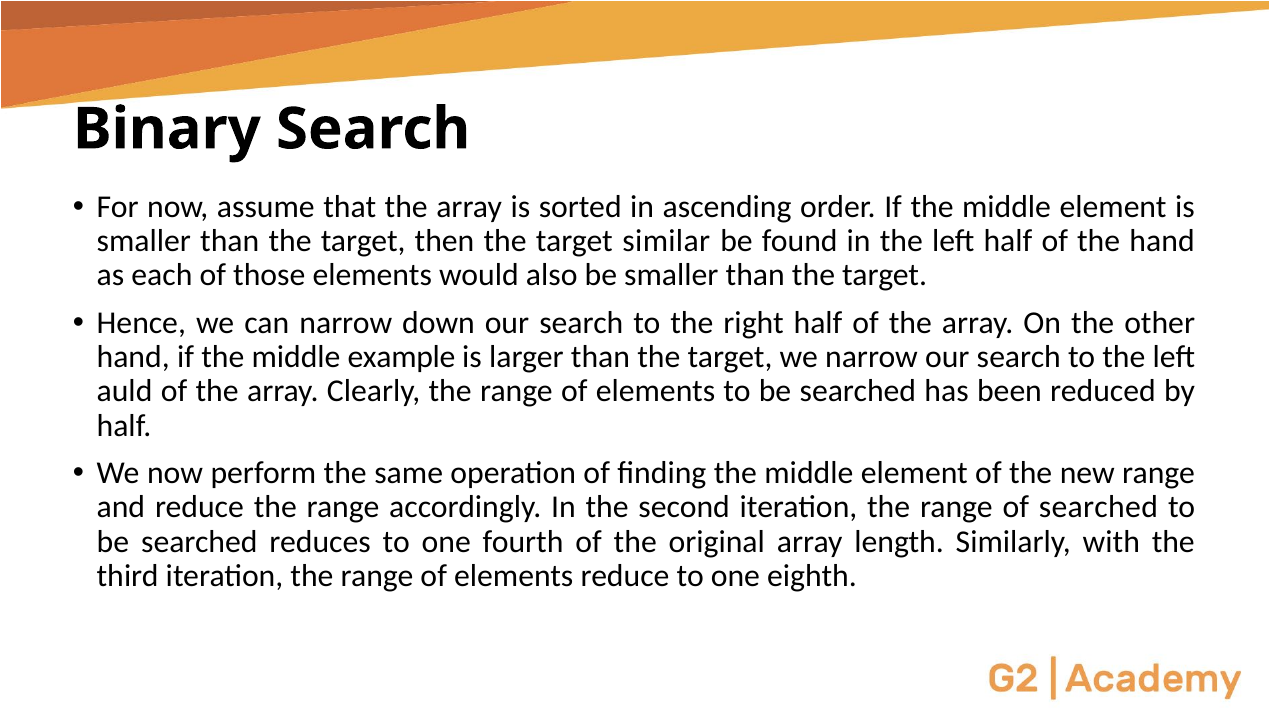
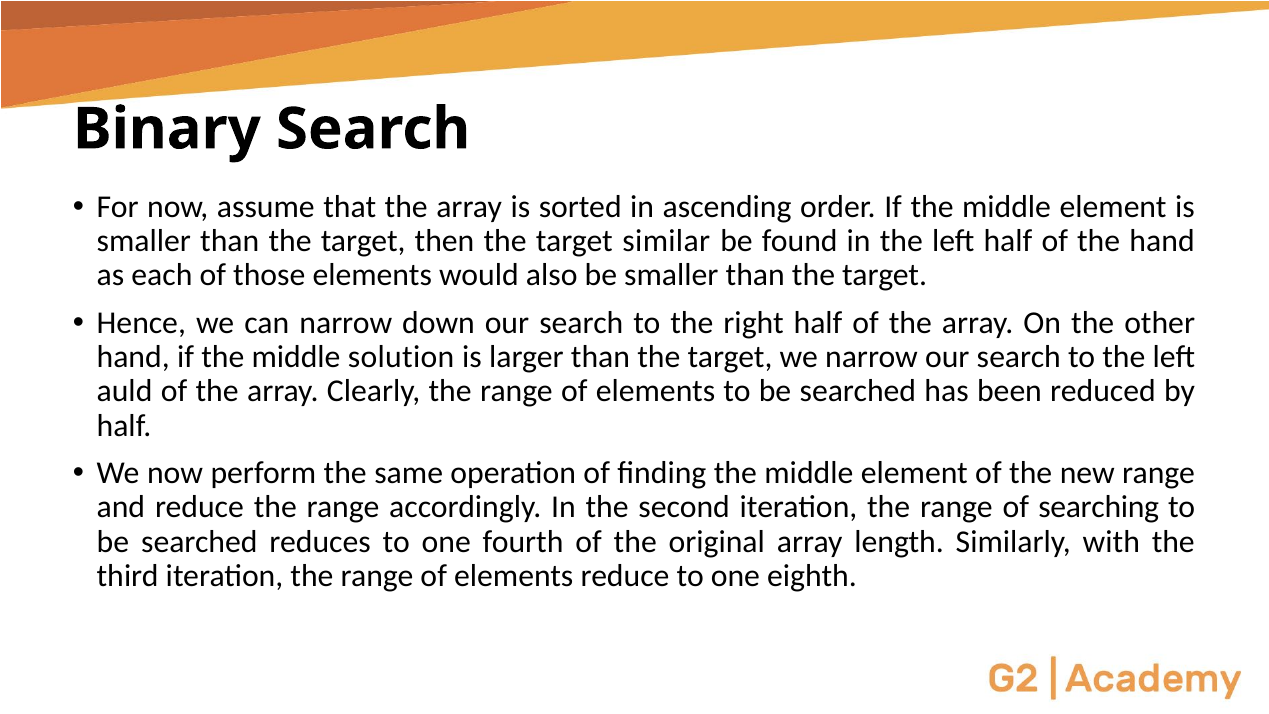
example: example -> solution
of searched: searched -> searching
